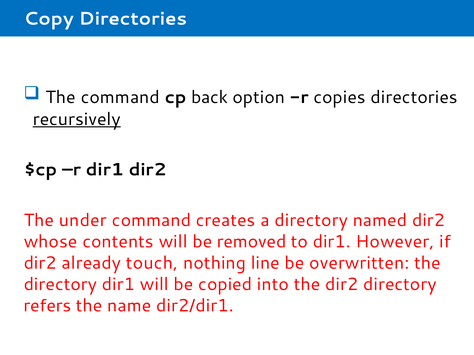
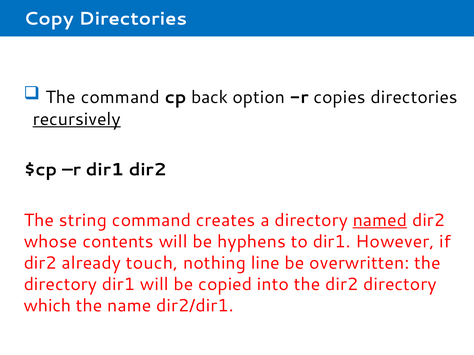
under: under -> string
named underline: none -> present
removed: removed -> hyphens
refers: refers -> which
